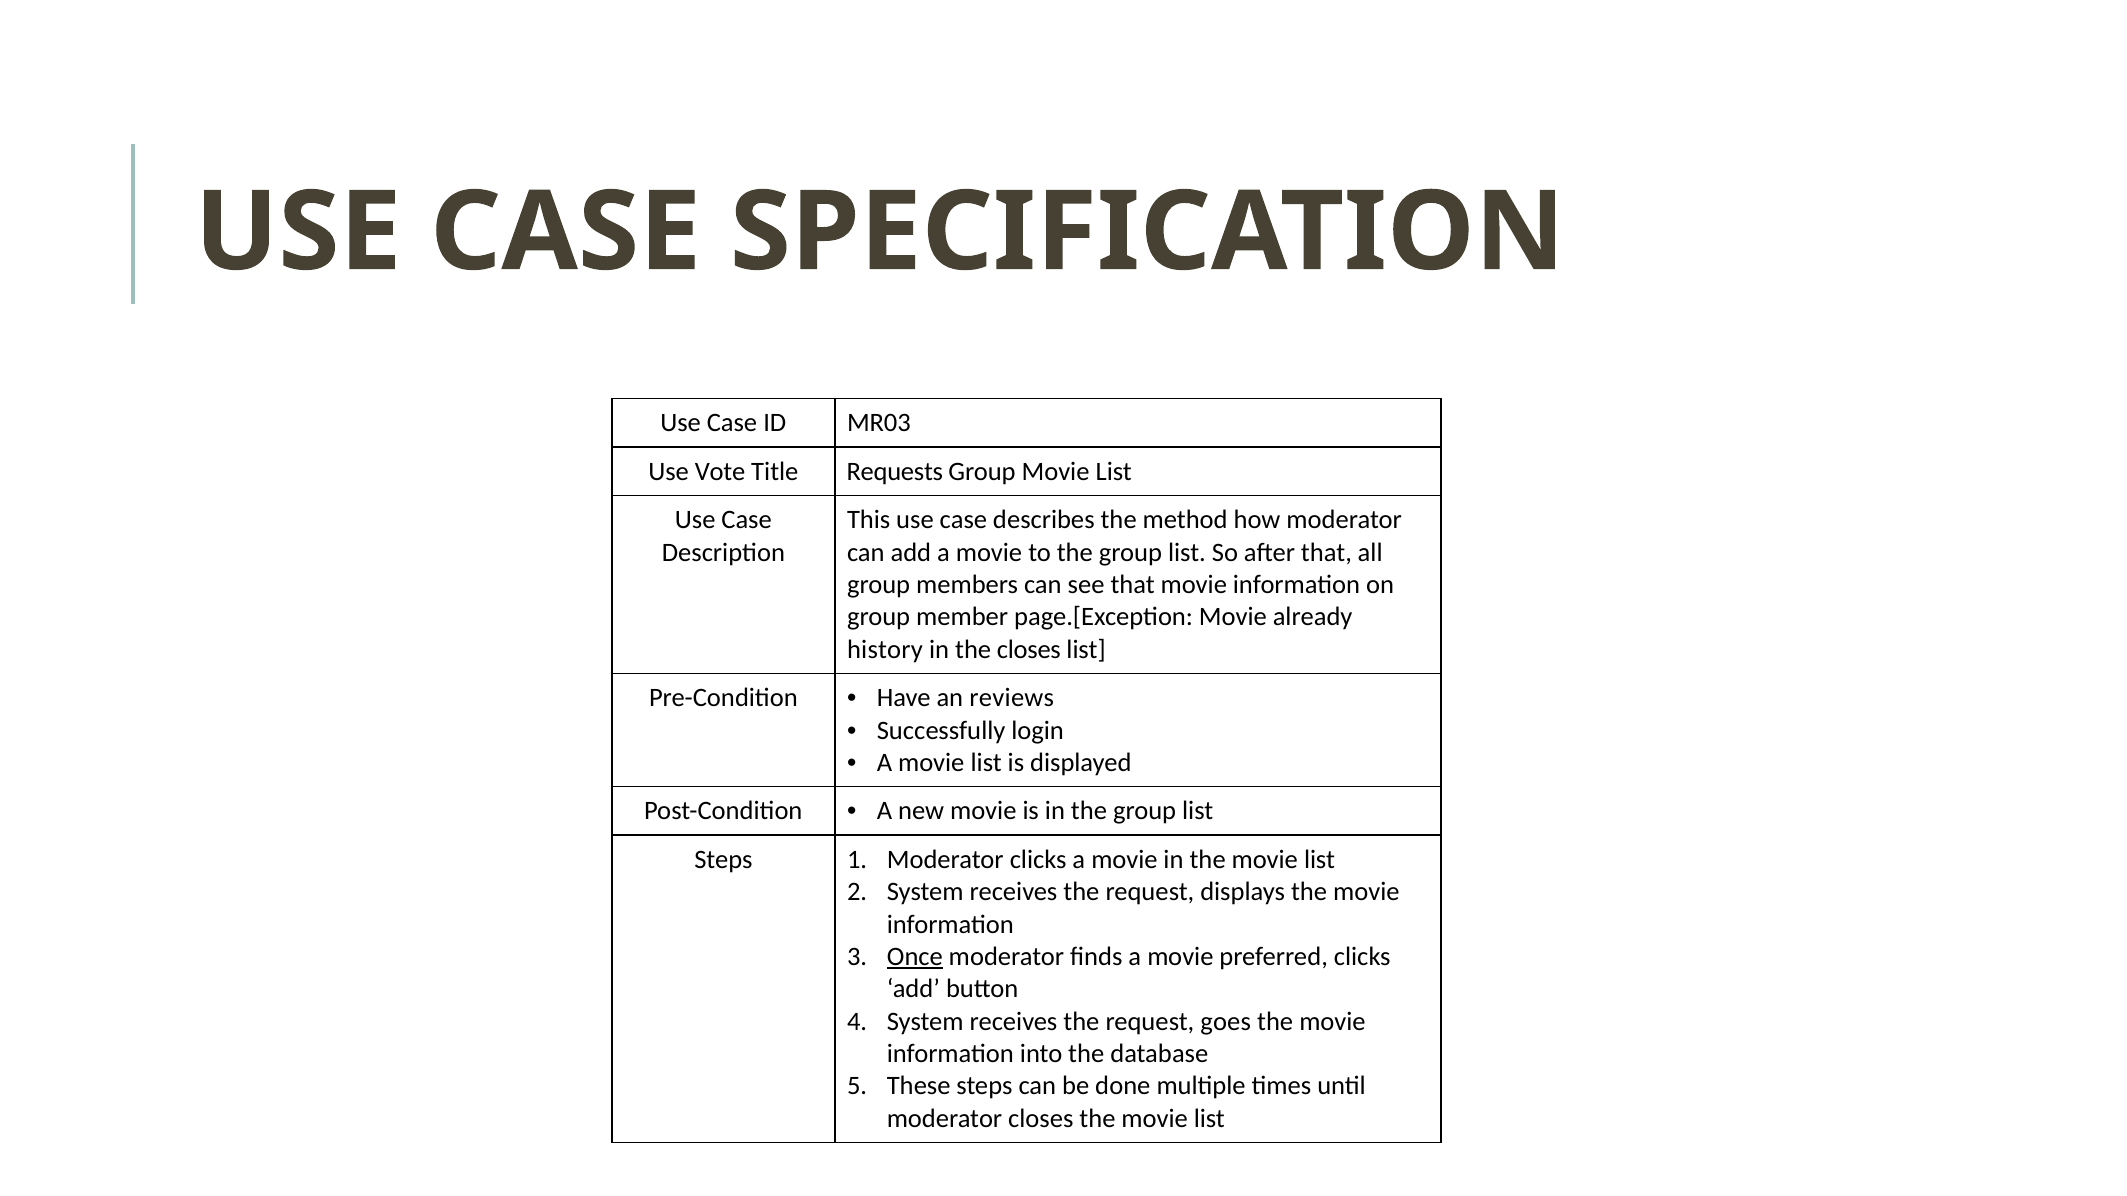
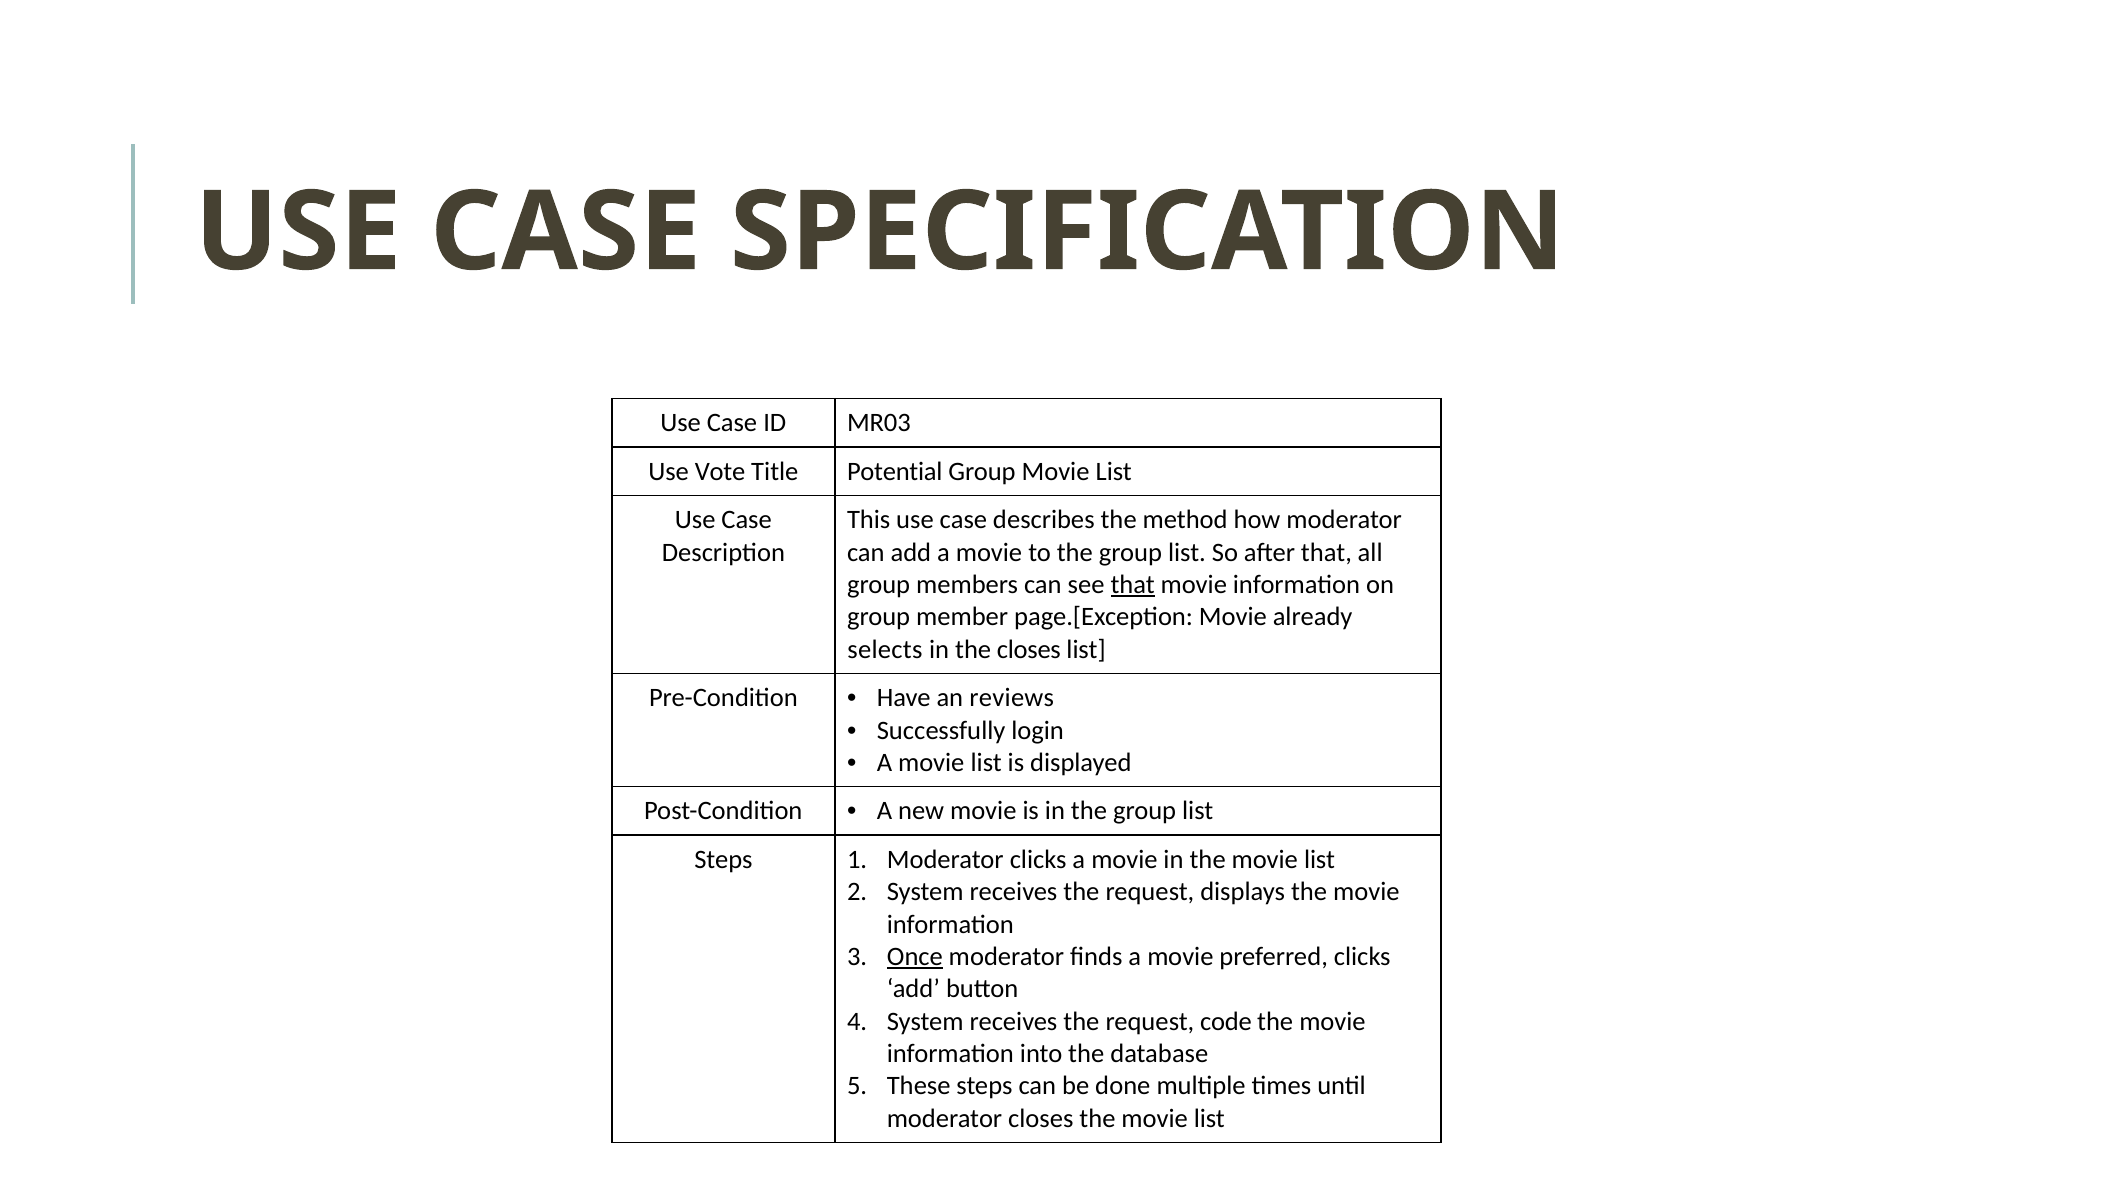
Requests: Requests -> Potential
that at (1133, 585) underline: none -> present
history: history -> selects
goes: goes -> code
